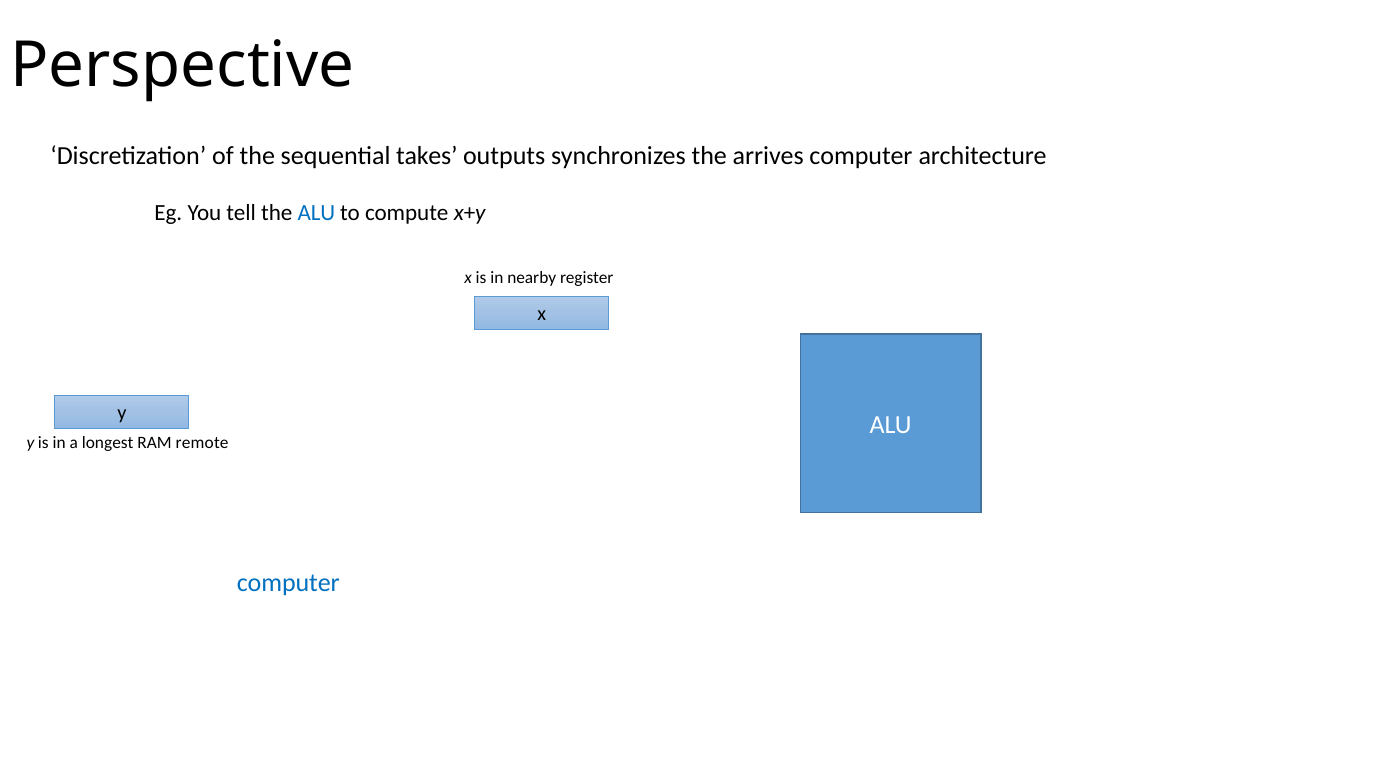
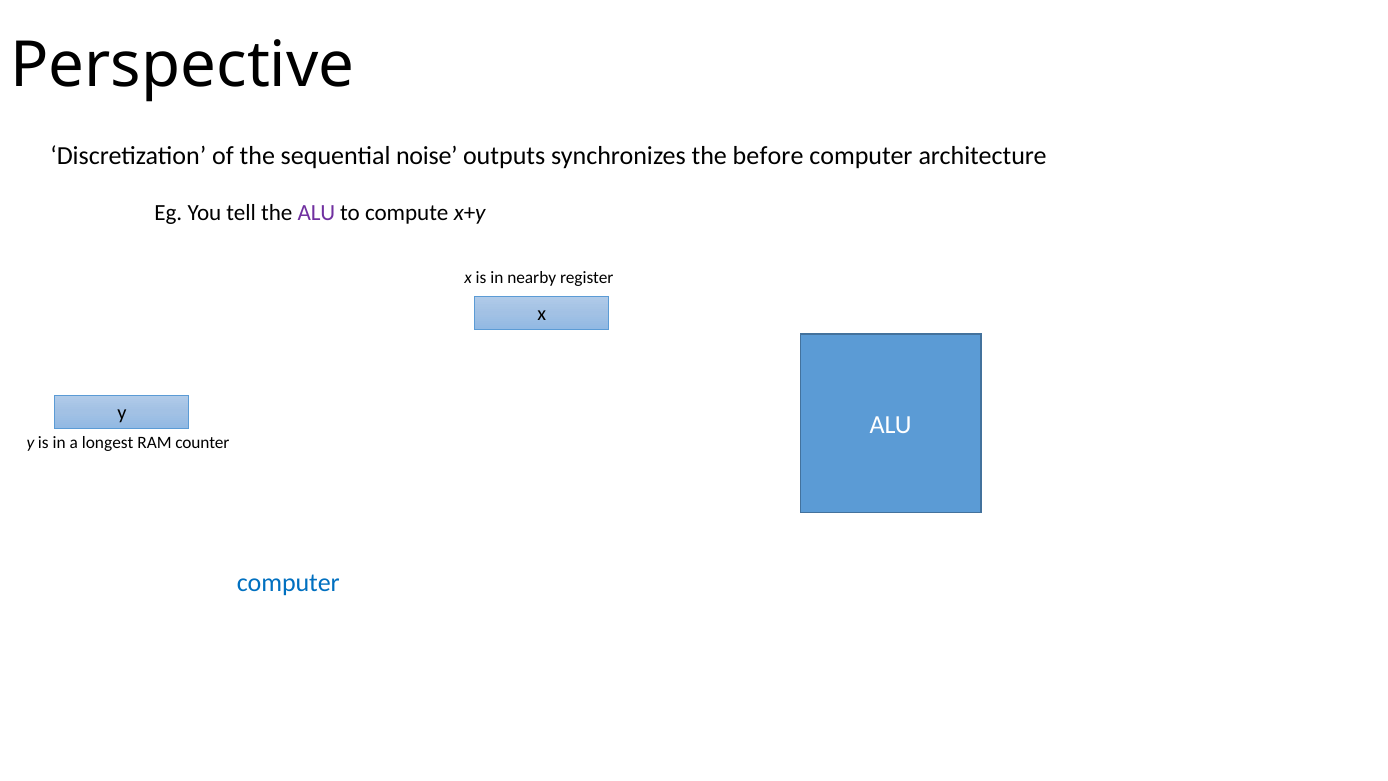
sequential takes: takes -> noise
arrives: arrives -> before
ALU at (316, 213) colour: blue -> purple
remote: remote -> counter
